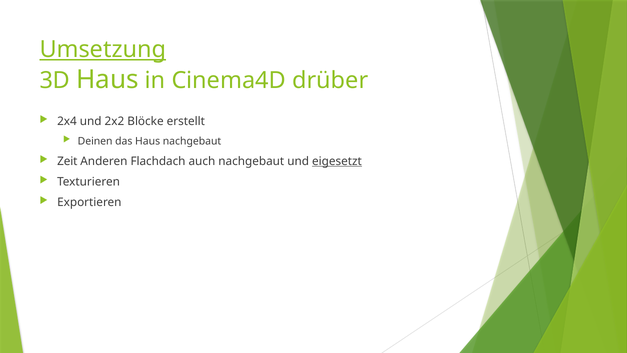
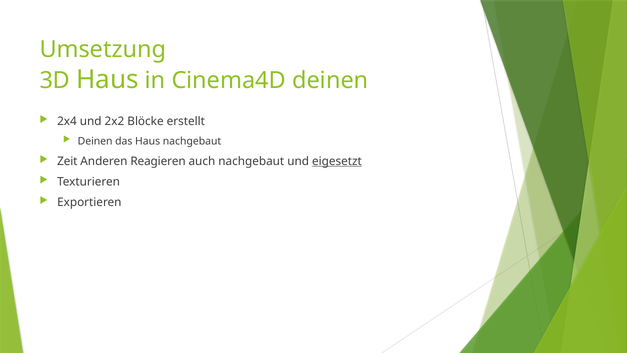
Umsetzung underline: present -> none
Cinema4D drüber: drüber -> deinen
Flachdach: Flachdach -> Reagieren
